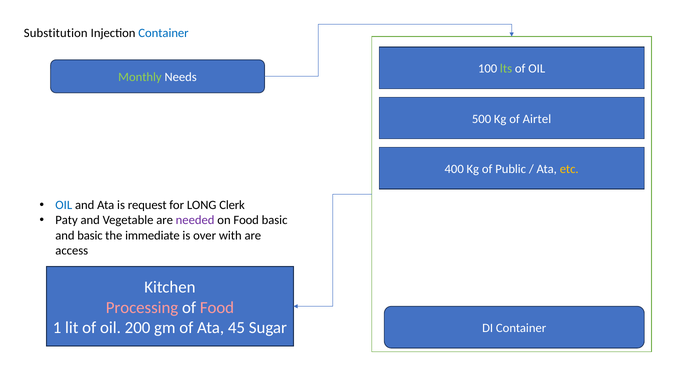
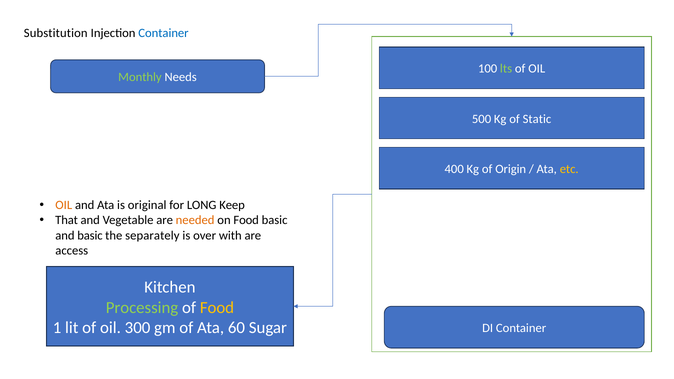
Airtel: Airtel -> Static
Public: Public -> Origin
OIL at (64, 205) colour: blue -> orange
request: request -> original
Clerk: Clerk -> Keep
Paty: Paty -> That
needed colour: purple -> orange
immediate: immediate -> separately
Processing colour: pink -> light green
Food at (217, 308) colour: pink -> yellow
200: 200 -> 300
45: 45 -> 60
